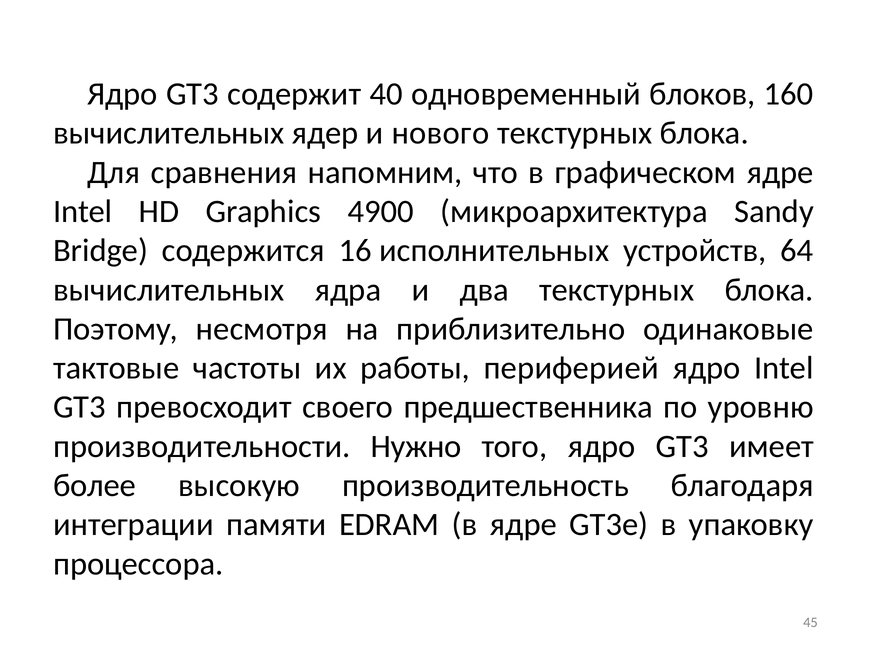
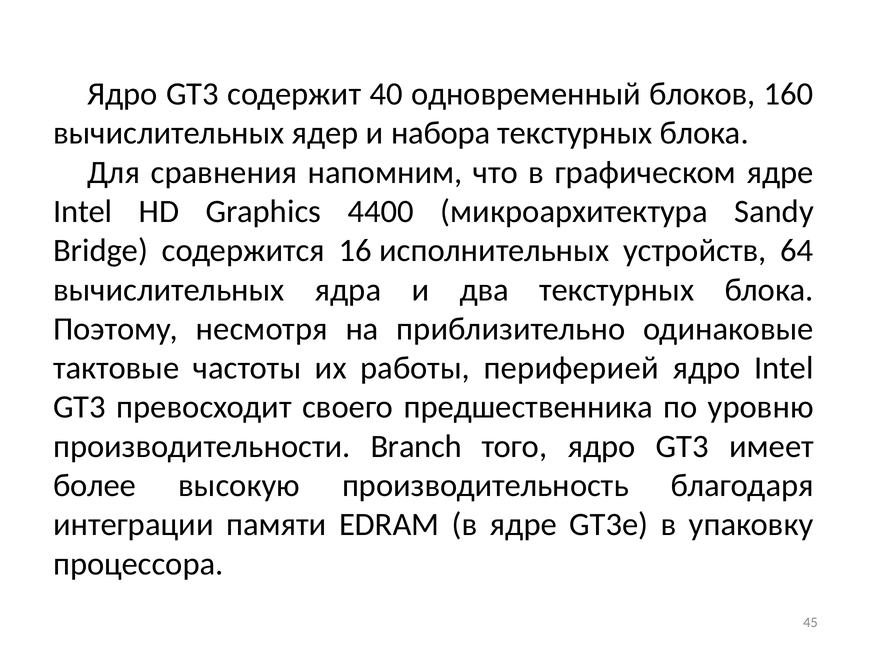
нового: нового -> набора
4900: 4900 -> 4400
Нужно: Нужно -> Branch
